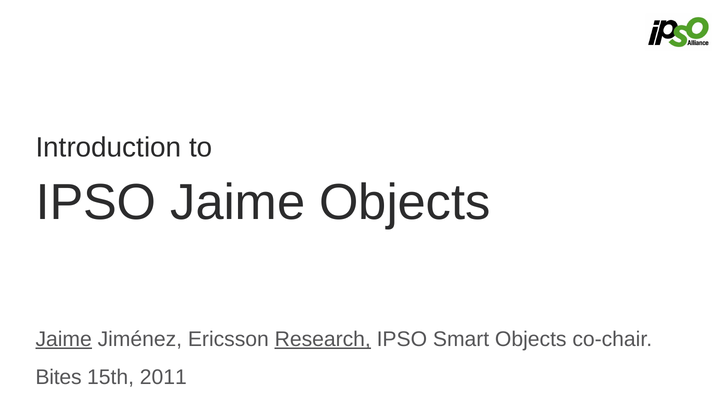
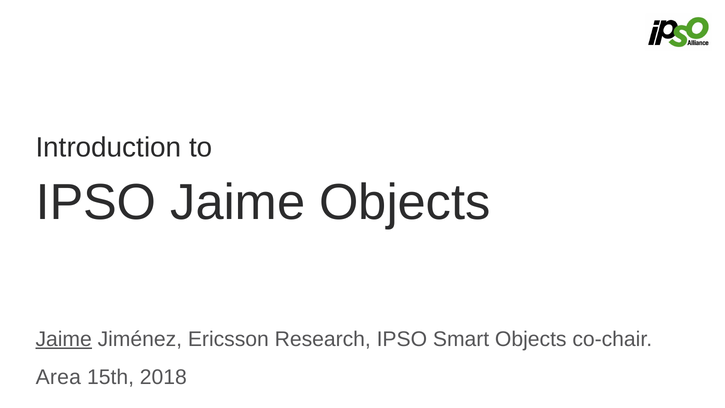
Research underline: present -> none
Bites: Bites -> Area
2011: 2011 -> 2018
